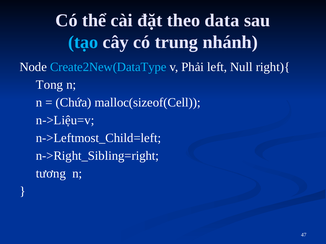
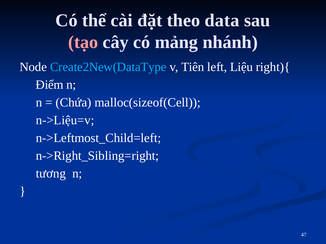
tạo colour: light blue -> pink
trung: trung -> mảng
Phải: Phải -> Tiên
Null: Null -> Liệu
Tong: Tong -> Điểm
